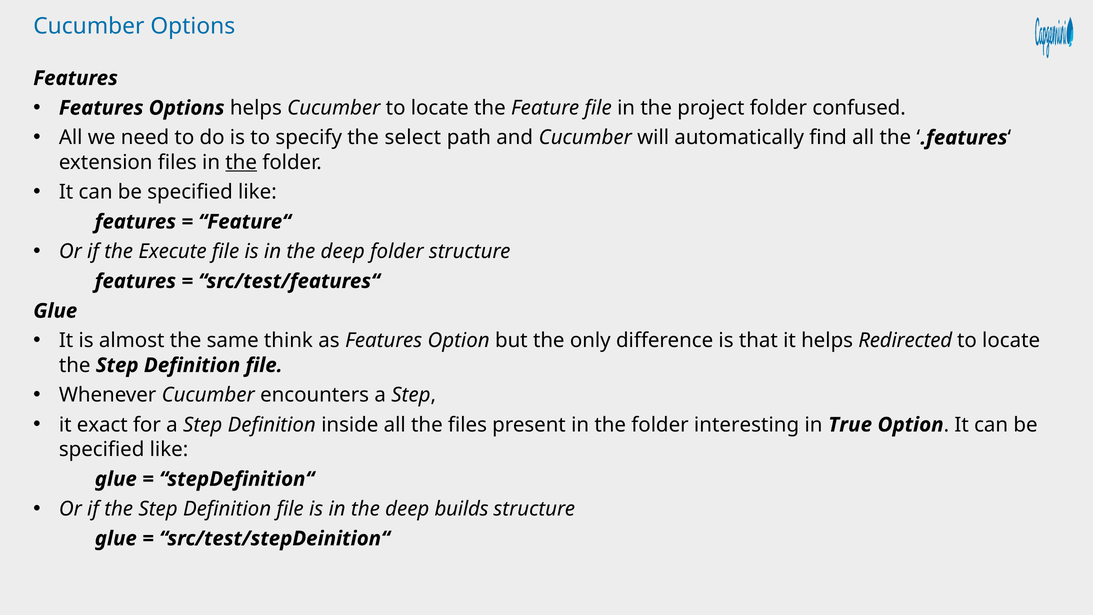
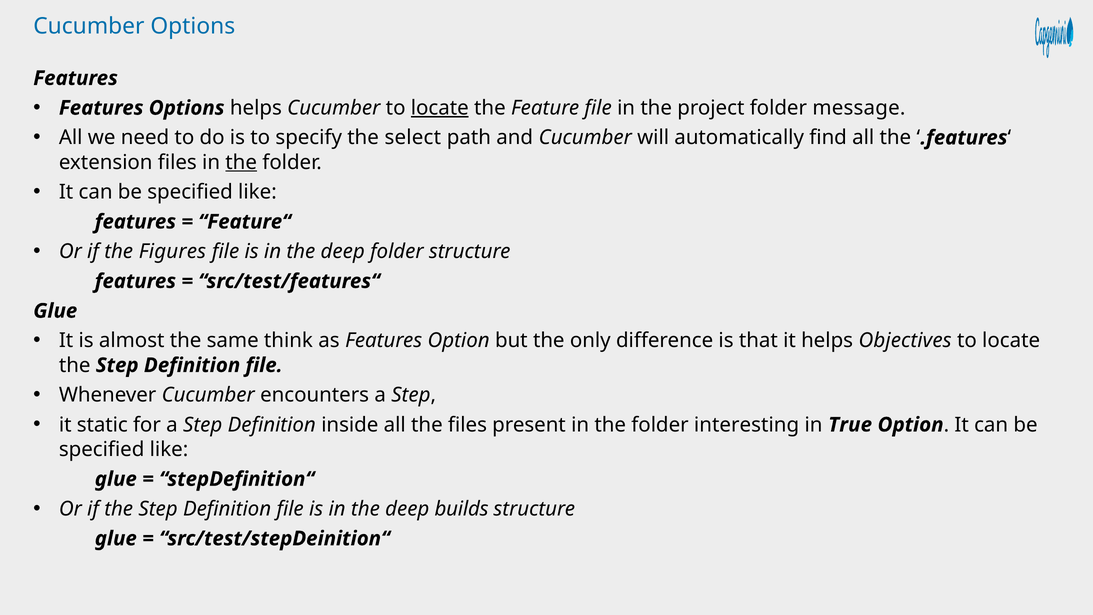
locate at (440, 108) underline: none -> present
confused: confused -> message
Execute: Execute -> Figures
Redirected: Redirected -> Objectives
exact: exact -> static
